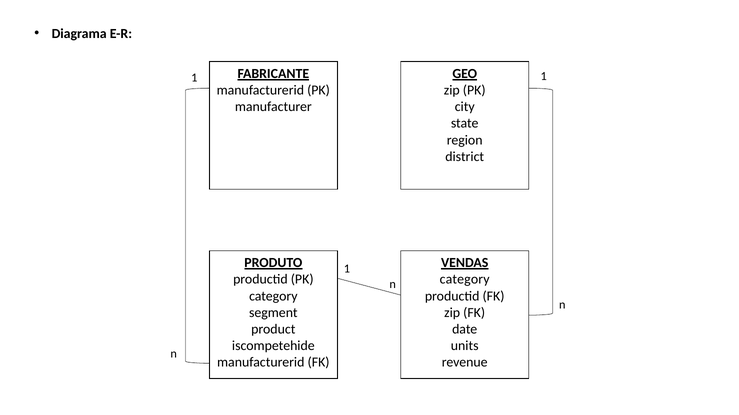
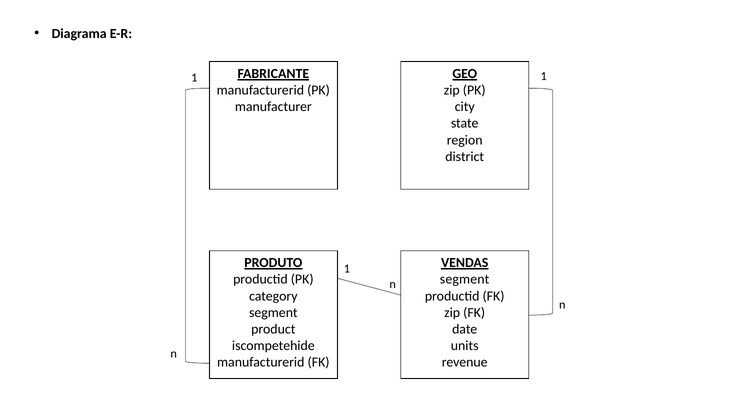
category at (465, 280): category -> segment
